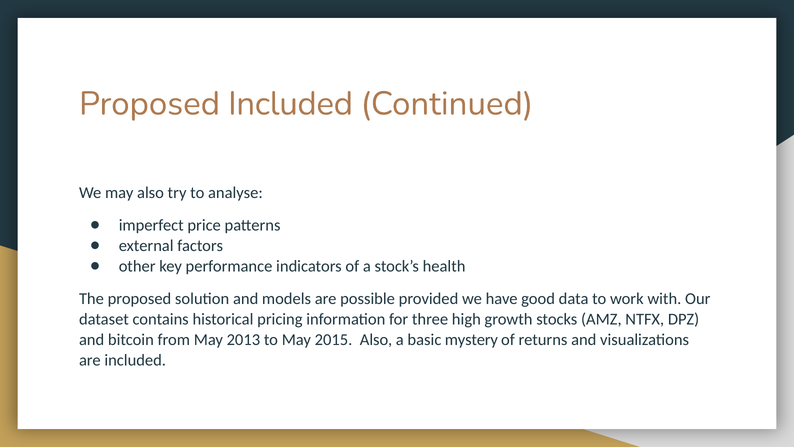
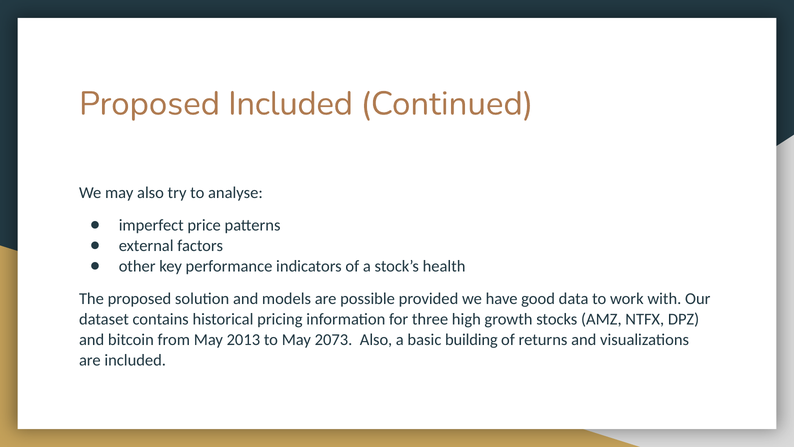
2015: 2015 -> 2073
mystery: mystery -> building
